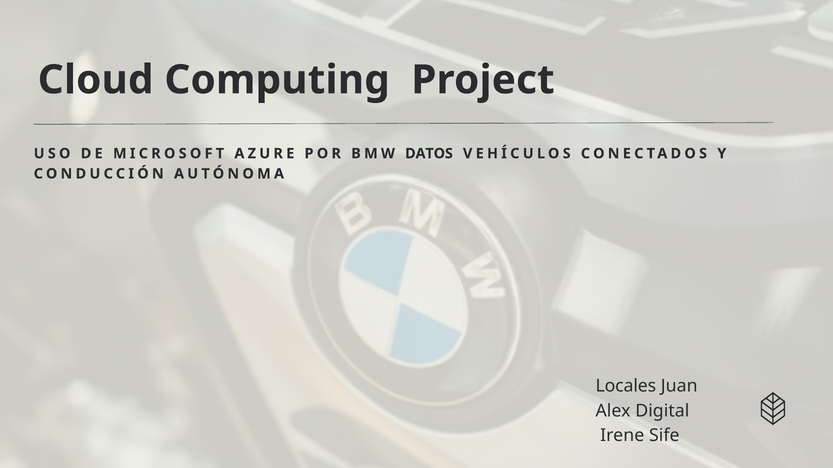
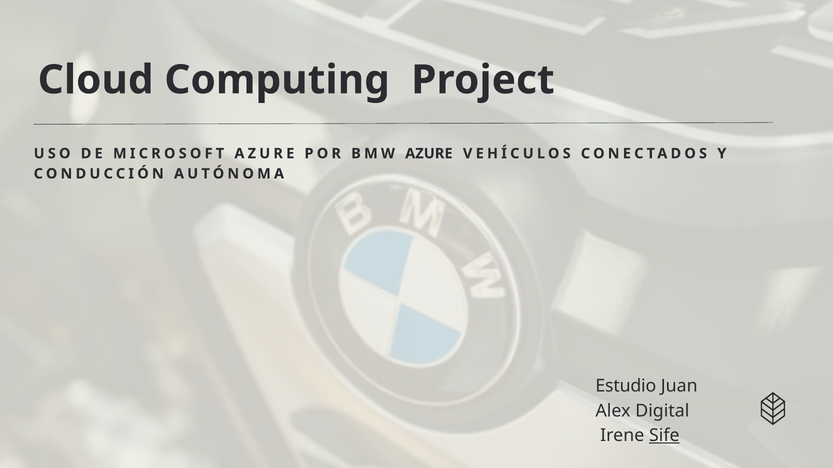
BMW DATOS: DATOS -> AZURE
Locales: Locales -> Estudio
Sife underline: none -> present
